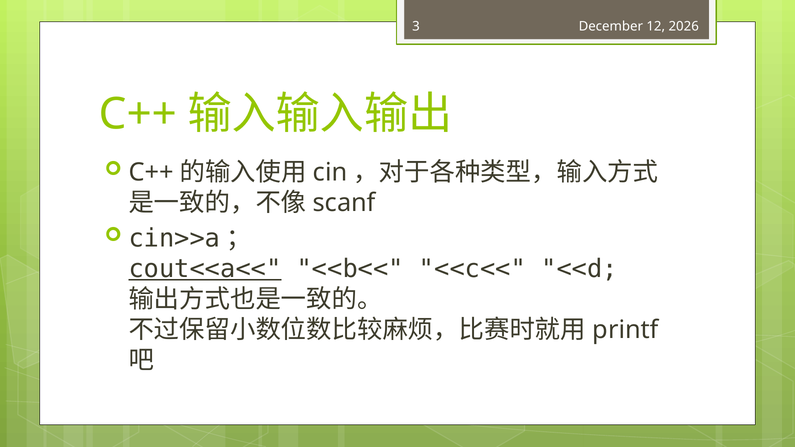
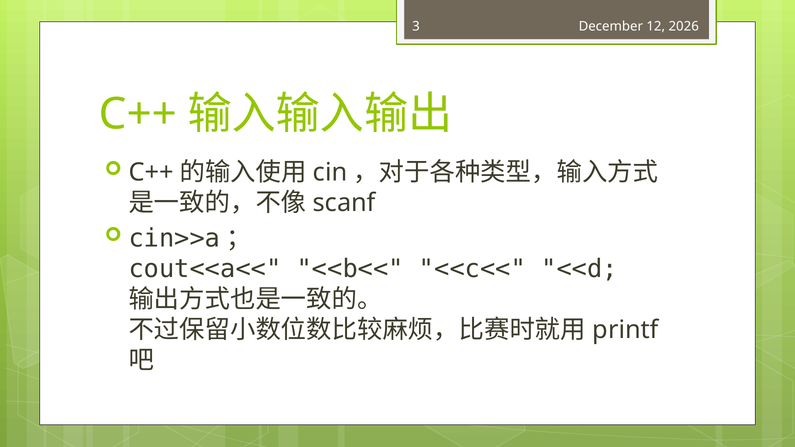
cout<<a<< underline: present -> none
